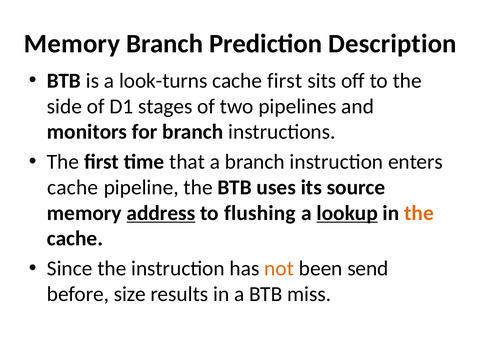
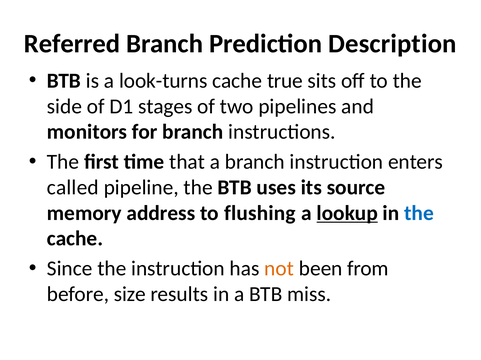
Memory at (72, 44): Memory -> Referred
cache first: first -> true
cache at (73, 188): cache -> called
address underline: present -> none
the at (419, 213) colour: orange -> blue
send: send -> from
